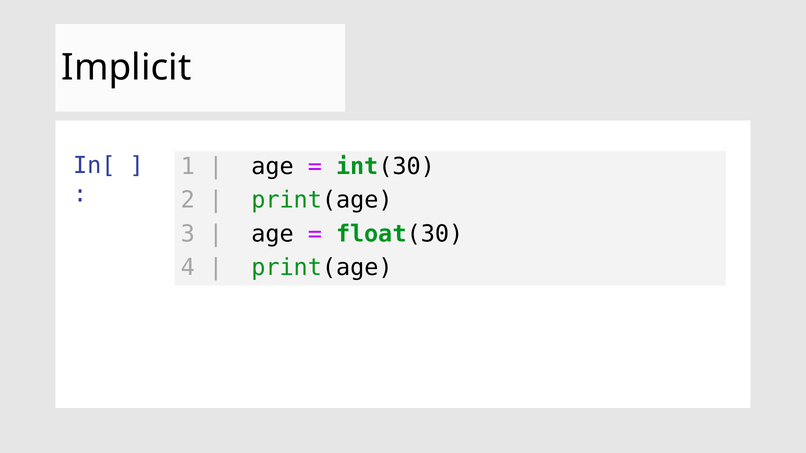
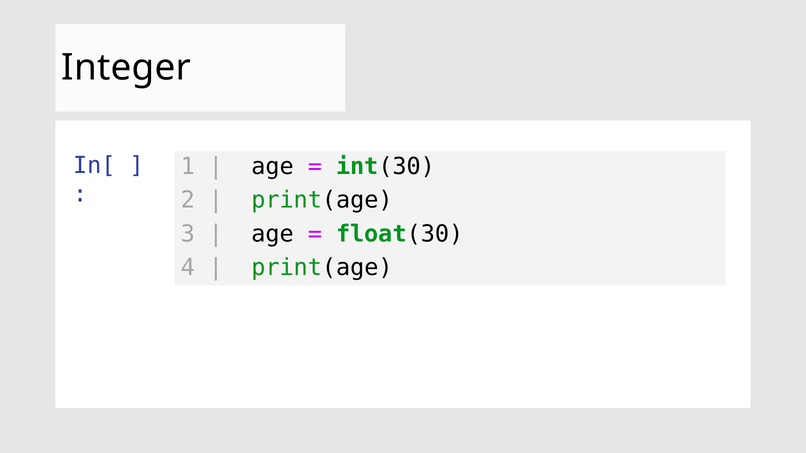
Implicit: Implicit -> Integer
